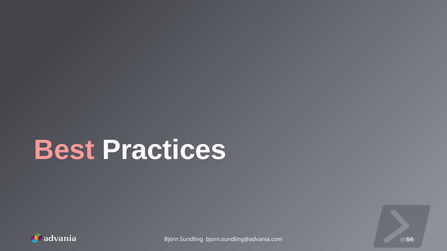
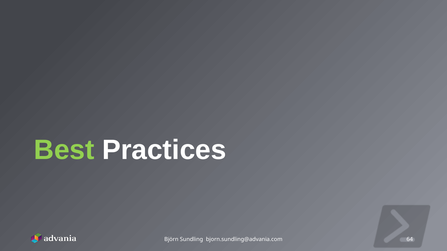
Best colour: pink -> light green
